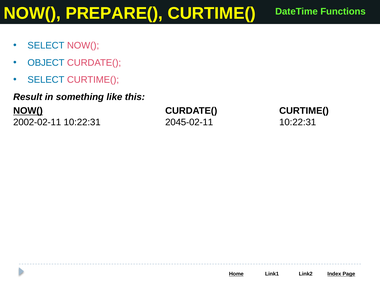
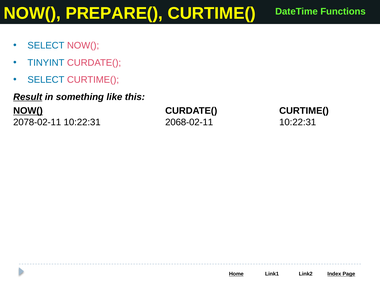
OBJECT: OBJECT -> TINYINT
Result underline: none -> present
2002-02-11: 2002-02-11 -> 2078-02-11
2045-02-11: 2045-02-11 -> 2068-02-11
